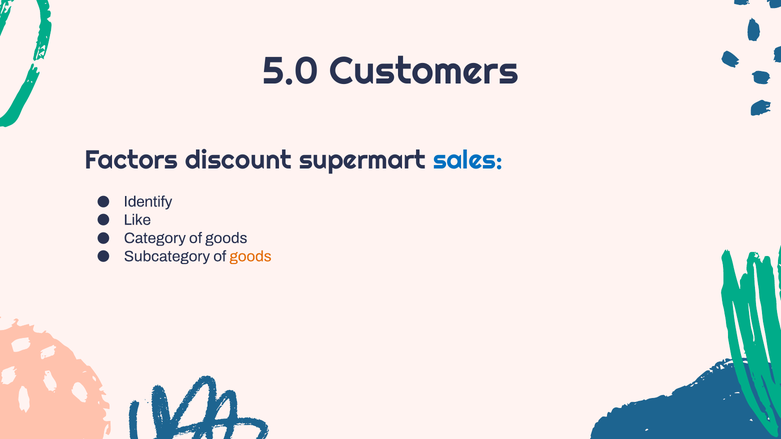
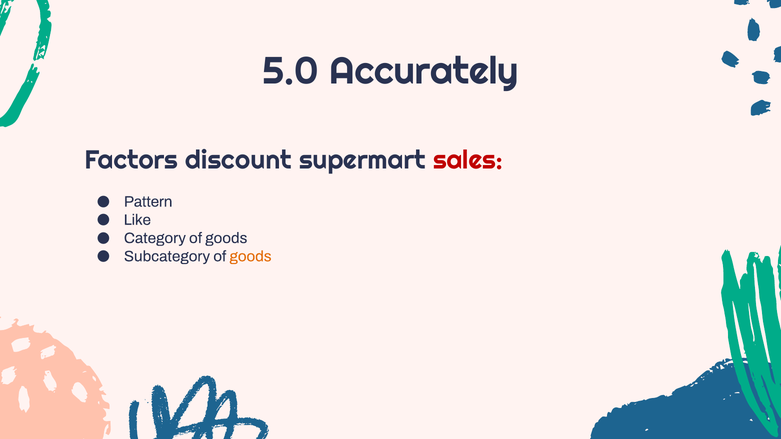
Customers: Customers -> Accurately
sales colour: blue -> red
Identify: Identify -> Pattern
